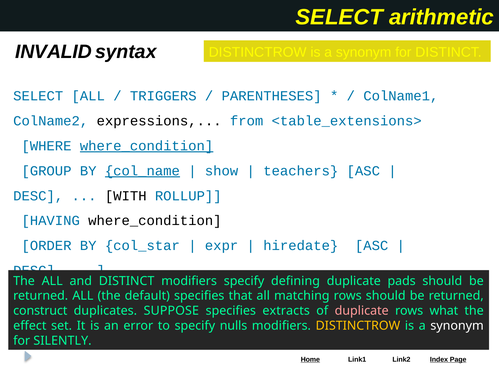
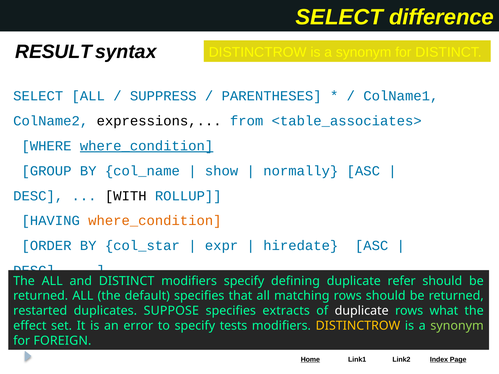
arithmetic: arithmetic -> difference
INVALID: INVALID -> RESULT
TRIGGERS: TRIGGERS -> SUPPRESS
<table_extensions>: <table_extensions> -> <table_associates>
col_name underline: present -> none
teachers: teachers -> normally
where_condition at (155, 221) colour: black -> orange
pads: pads -> refer
construct: construct -> restarted
duplicate at (362, 311) colour: pink -> white
nulls: nulls -> tests
synonym at (457, 326) colour: white -> light green
SILENTLY: SILENTLY -> FOREIGN
